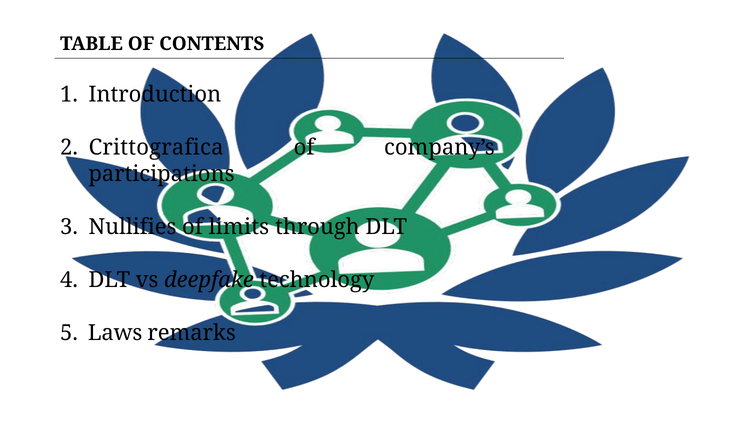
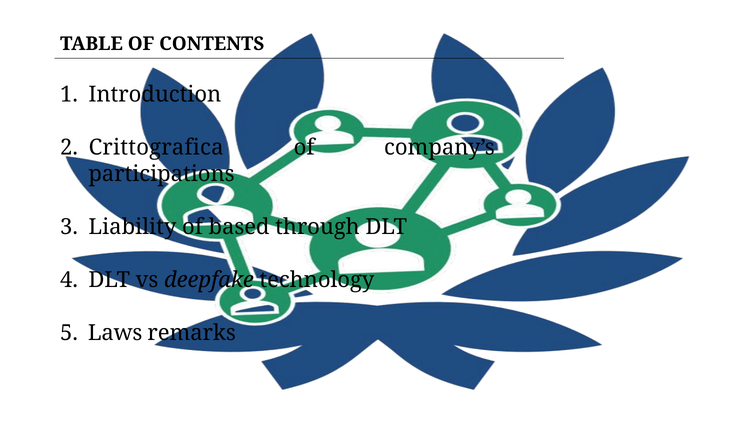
Nullifies: Nullifies -> Liability
limits: limits -> based
